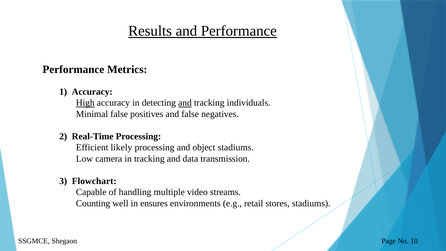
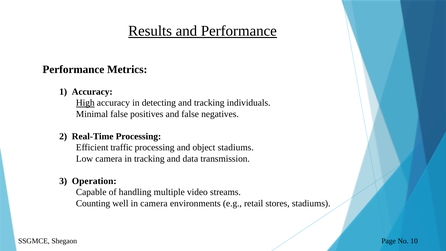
and at (185, 103) underline: present -> none
likely: likely -> traffic
Flowchart: Flowchart -> Operation
in ensures: ensures -> camera
